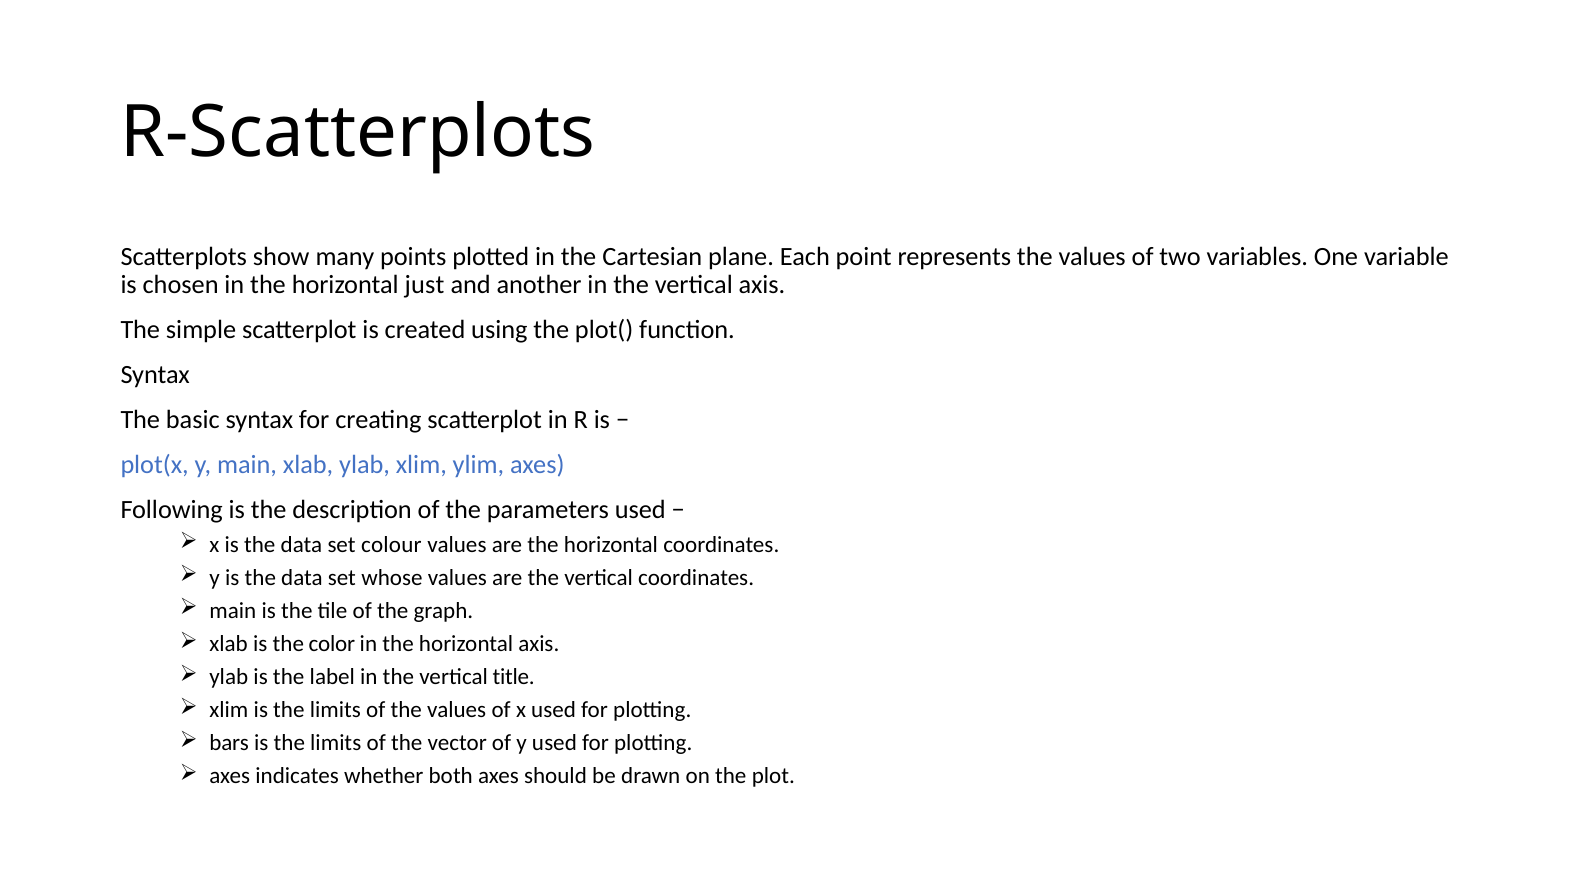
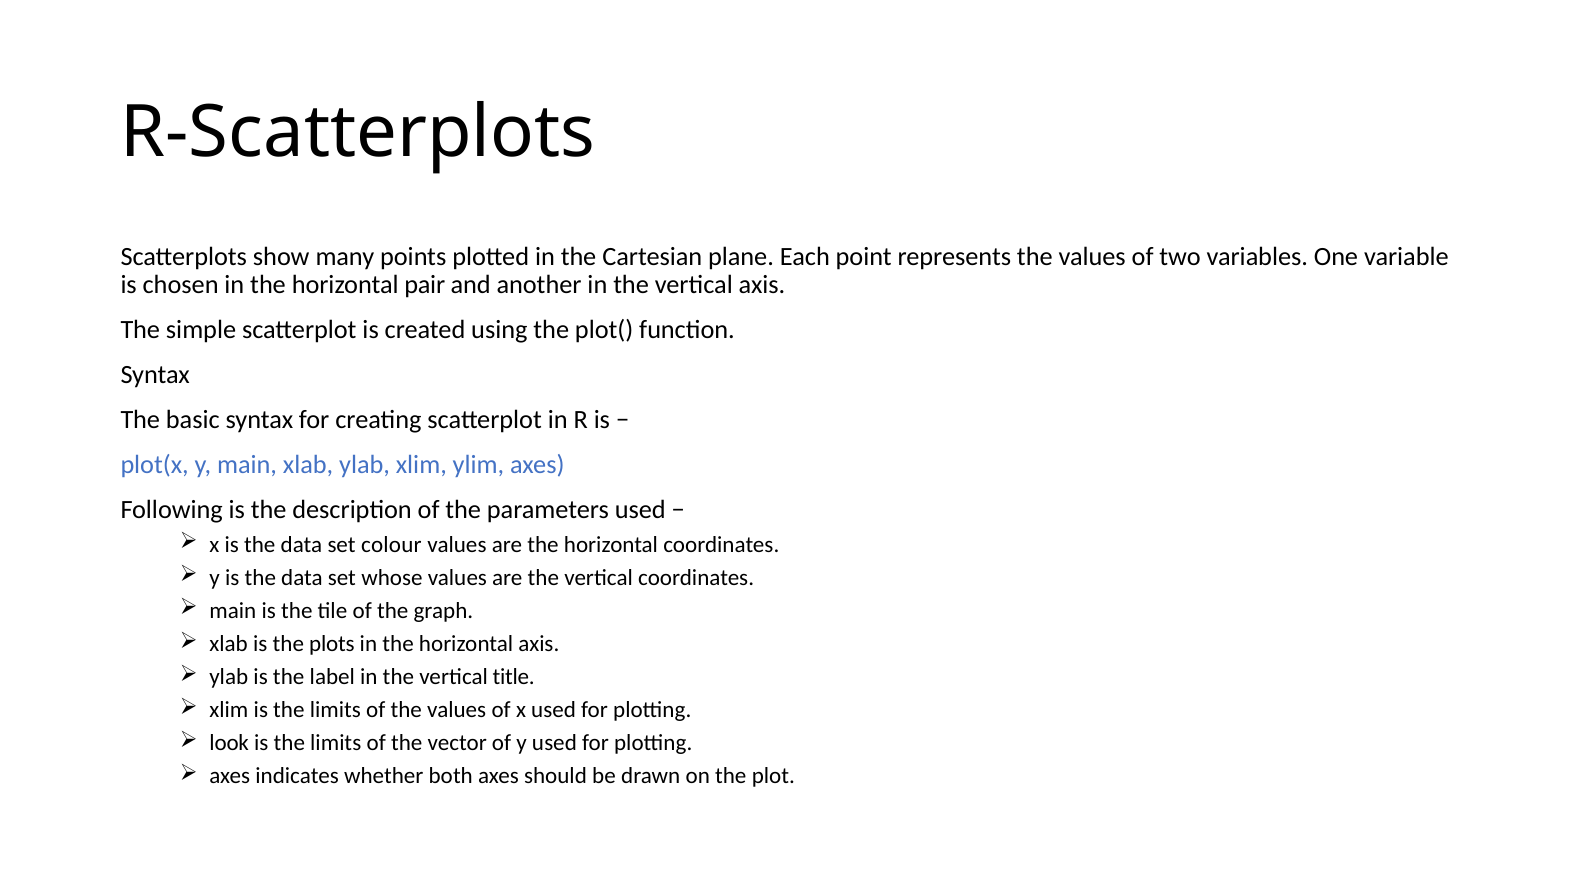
just: just -> pair
color: color -> plots
bars: bars -> look
